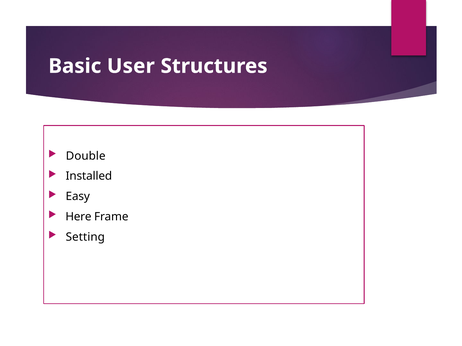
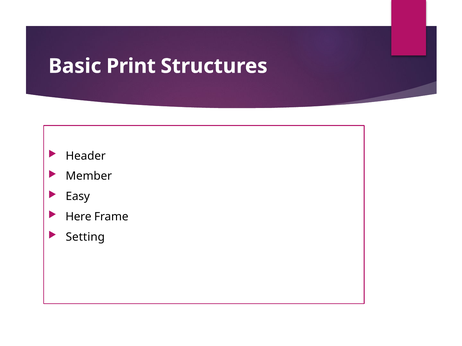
User: User -> Print
Double: Double -> Header
Installed: Installed -> Member
